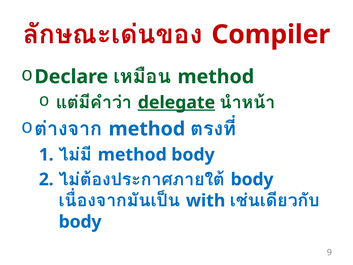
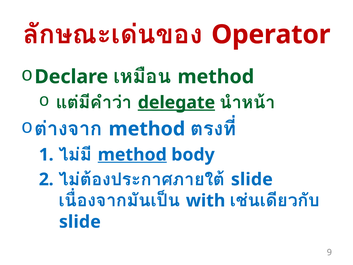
Compiler: Compiler -> Operator
method at (132, 155) underline: none -> present
body at (252, 179): body -> slide
body at (80, 222): body -> slide
